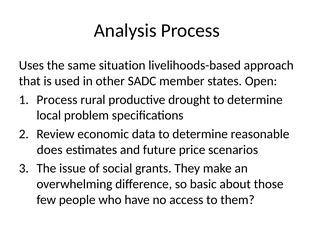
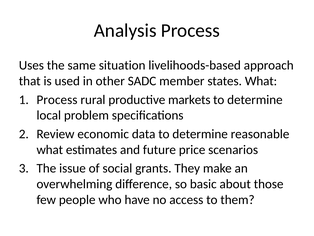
states Open: Open -> What
drought: drought -> markets
does at (50, 149): does -> what
